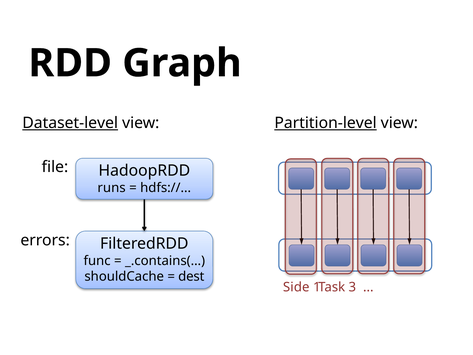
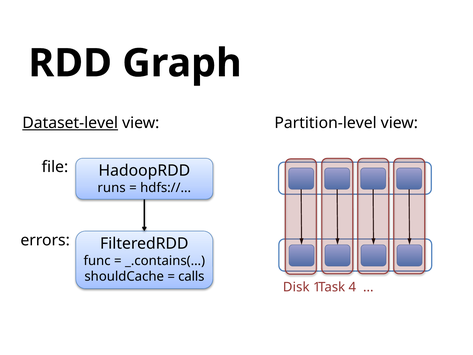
Partition-level underline: present -> none
dest: dest -> calls
Side: Side -> Disk
3: 3 -> 4
